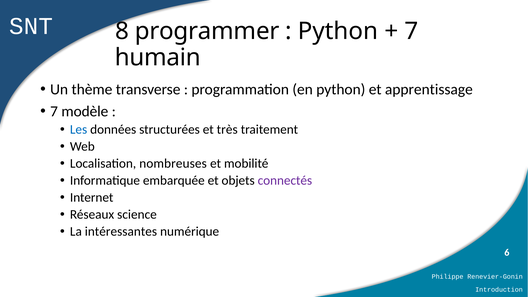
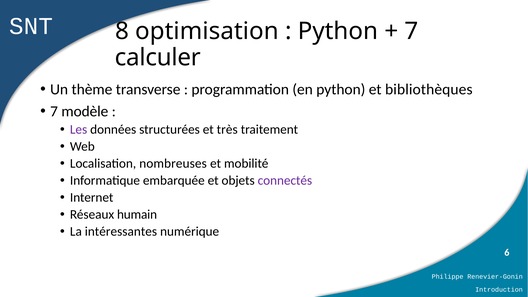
programmer: programmer -> optimisation
humain: humain -> calculer
apprentissage: apprentissage -> bibliothèques
Les colour: blue -> purple
science: science -> humain
